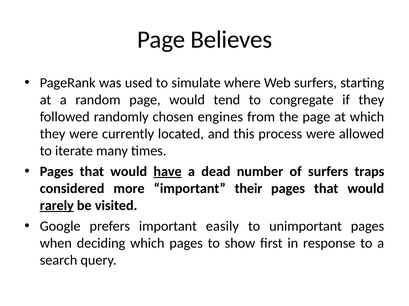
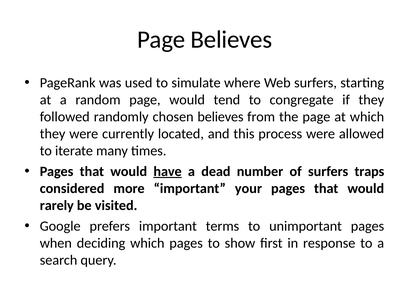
chosen engines: engines -> believes
their: their -> your
rarely underline: present -> none
easily: easily -> terms
